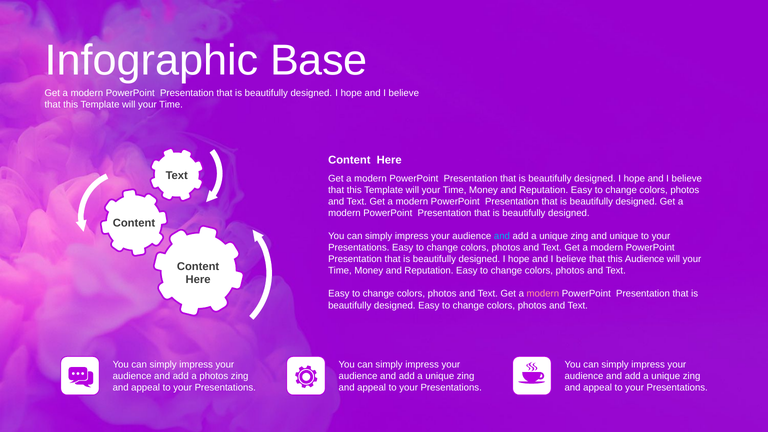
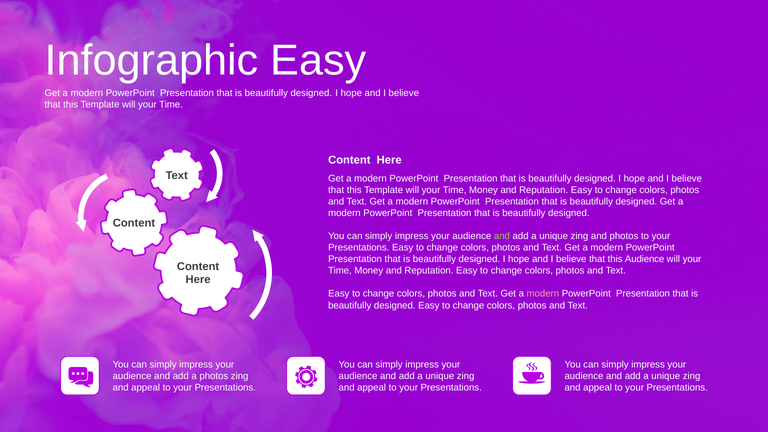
Infographic Base: Base -> Easy
and at (502, 236) colour: light blue -> light green
and unique: unique -> photos
